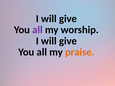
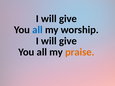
all at (37, 30) colour: purple -> blue
